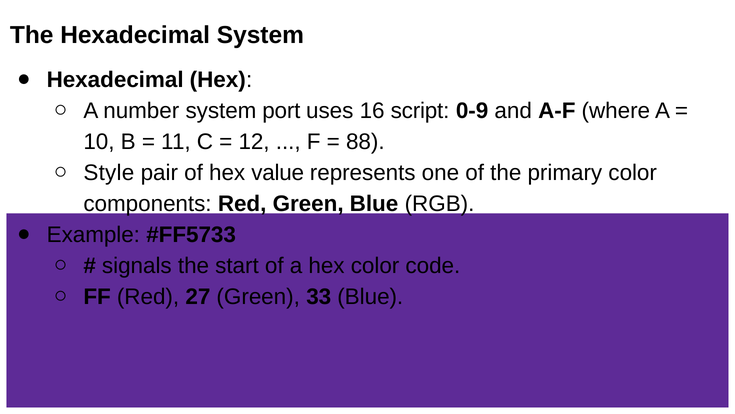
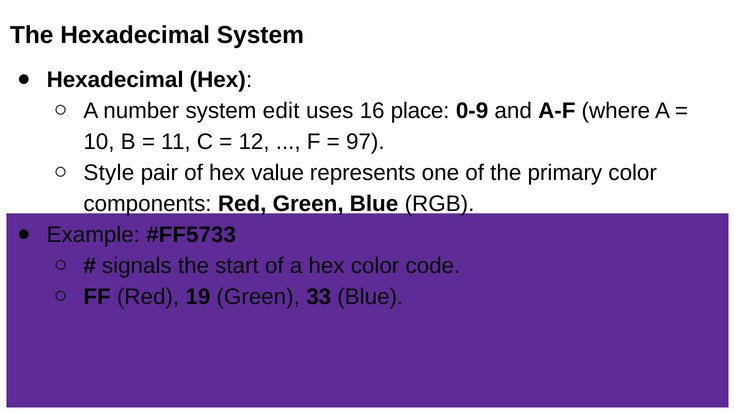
port: port -> edit
script: script -> place
88: 88 -> 97
27: 27 -> 19
